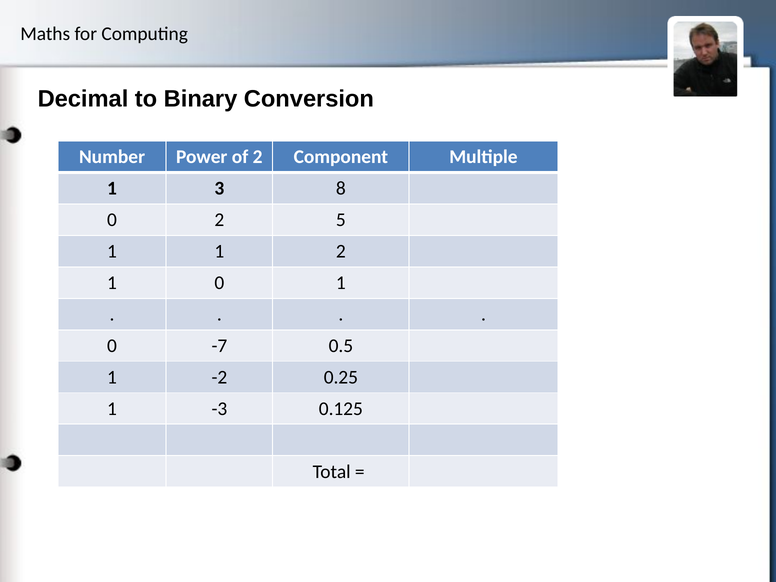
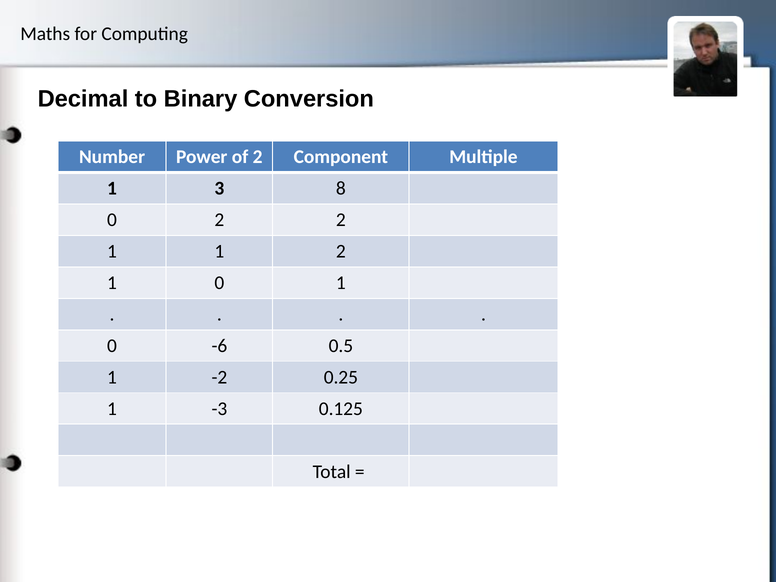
2 5: 5 -> 2
-7: -7 -> -6
